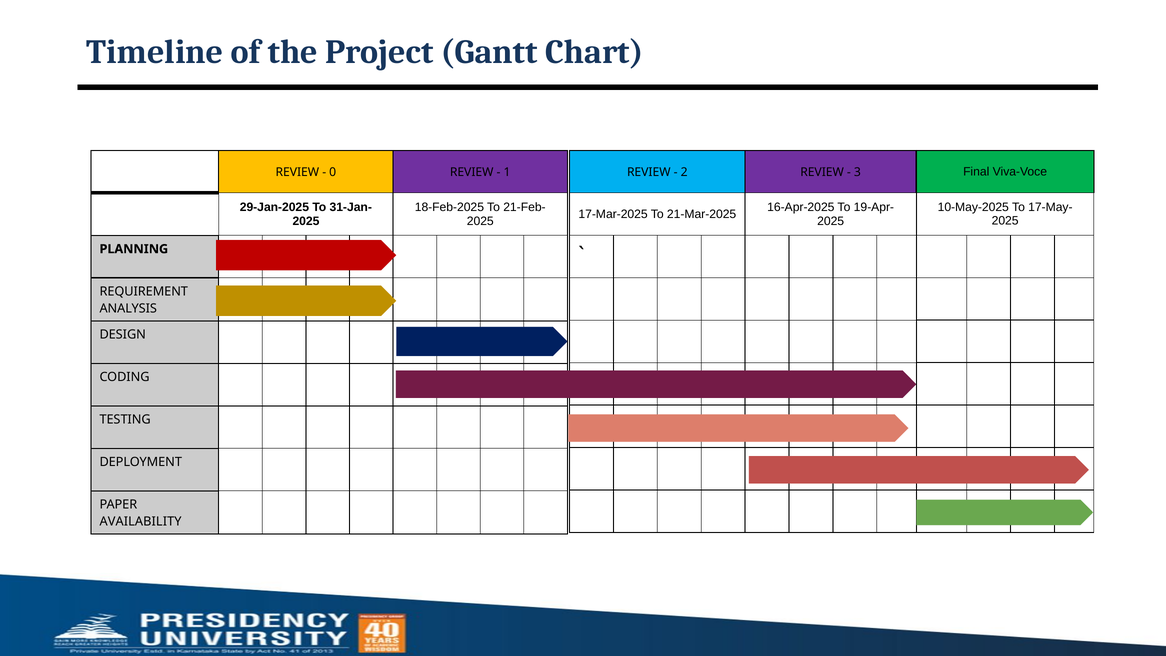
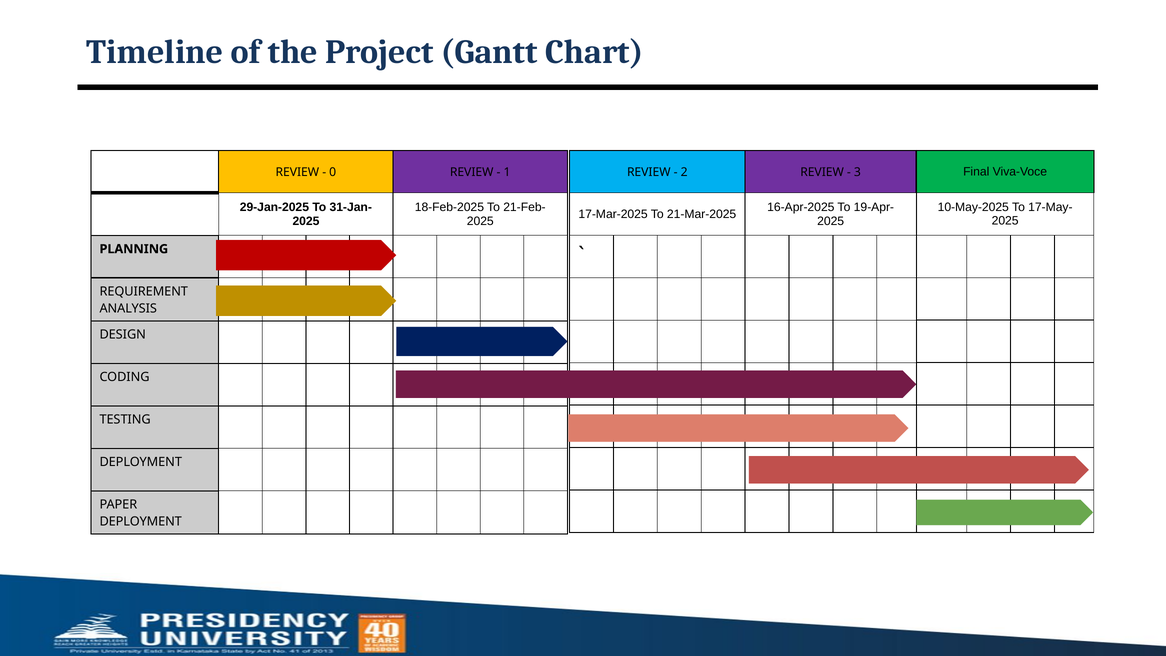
AVAILABILITY at (141, 522): AVAILABILITY -> DEPLOYMENT
